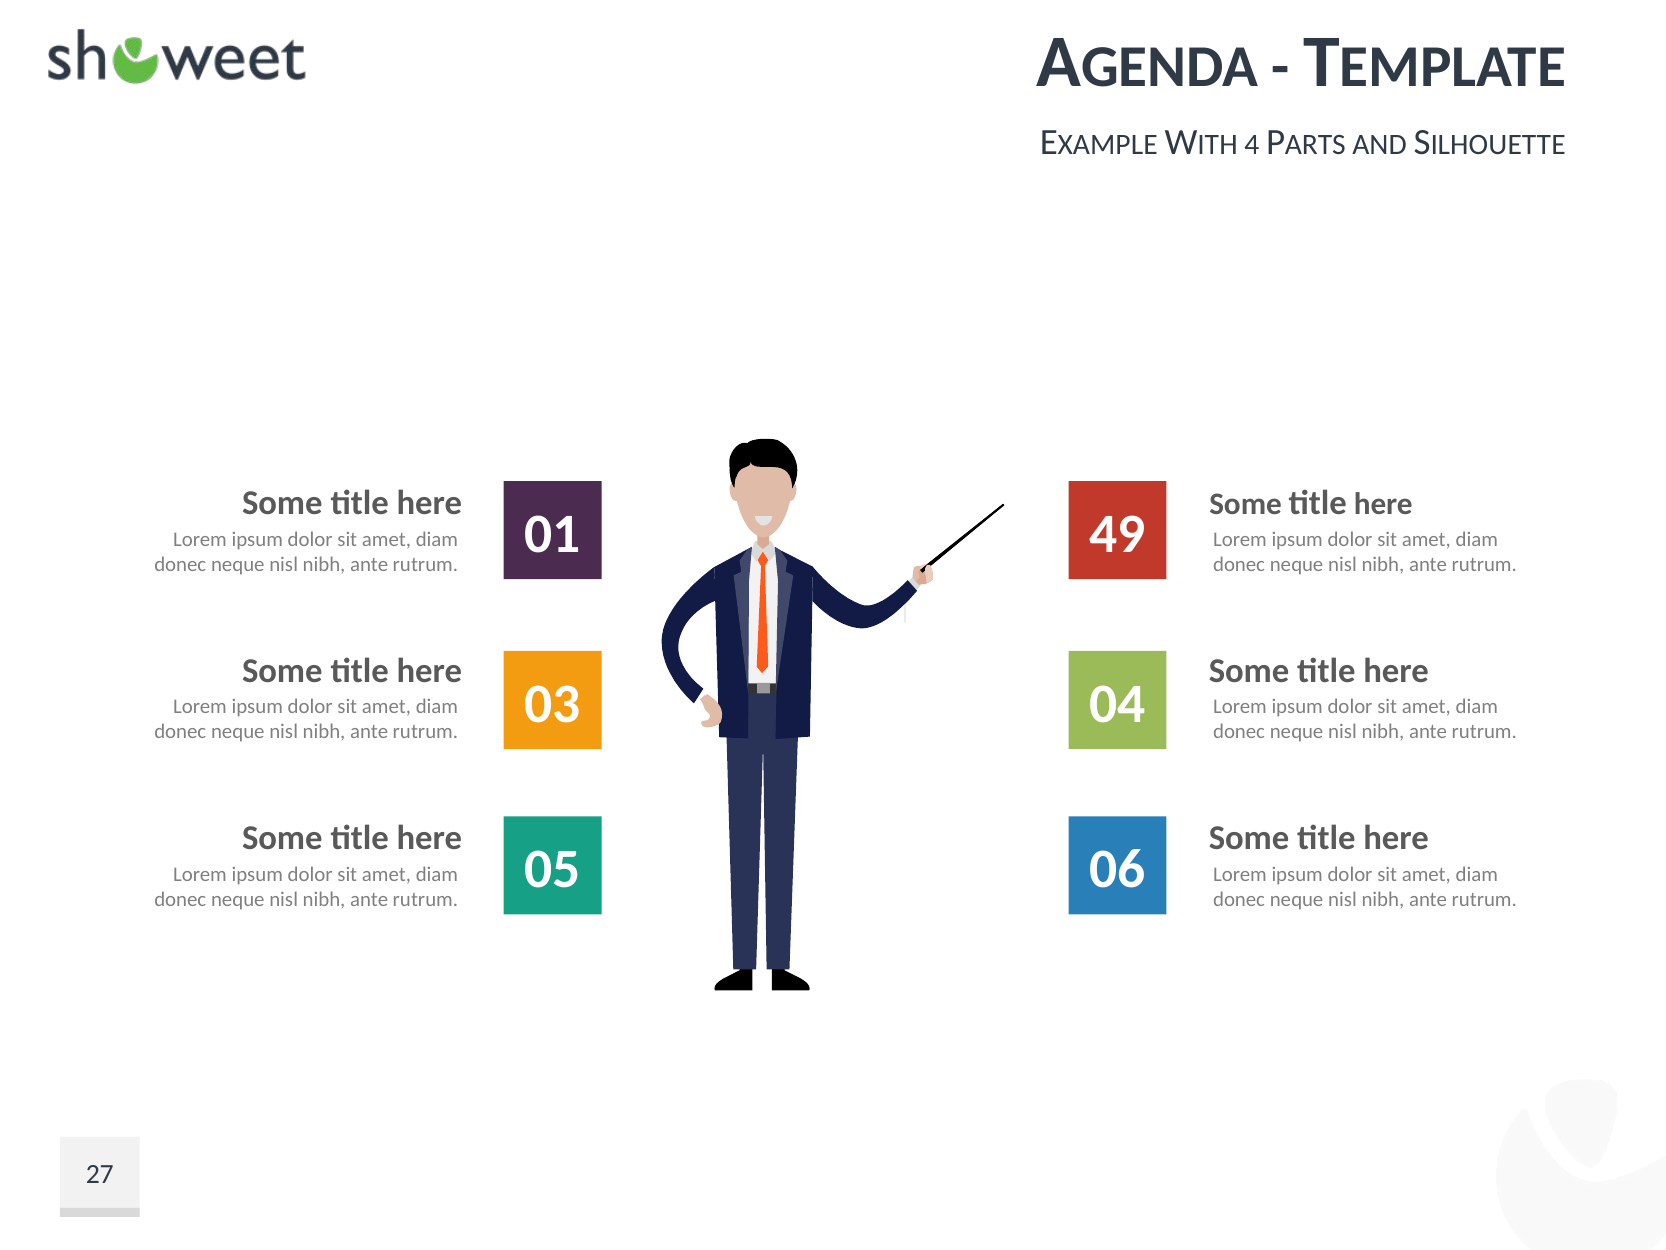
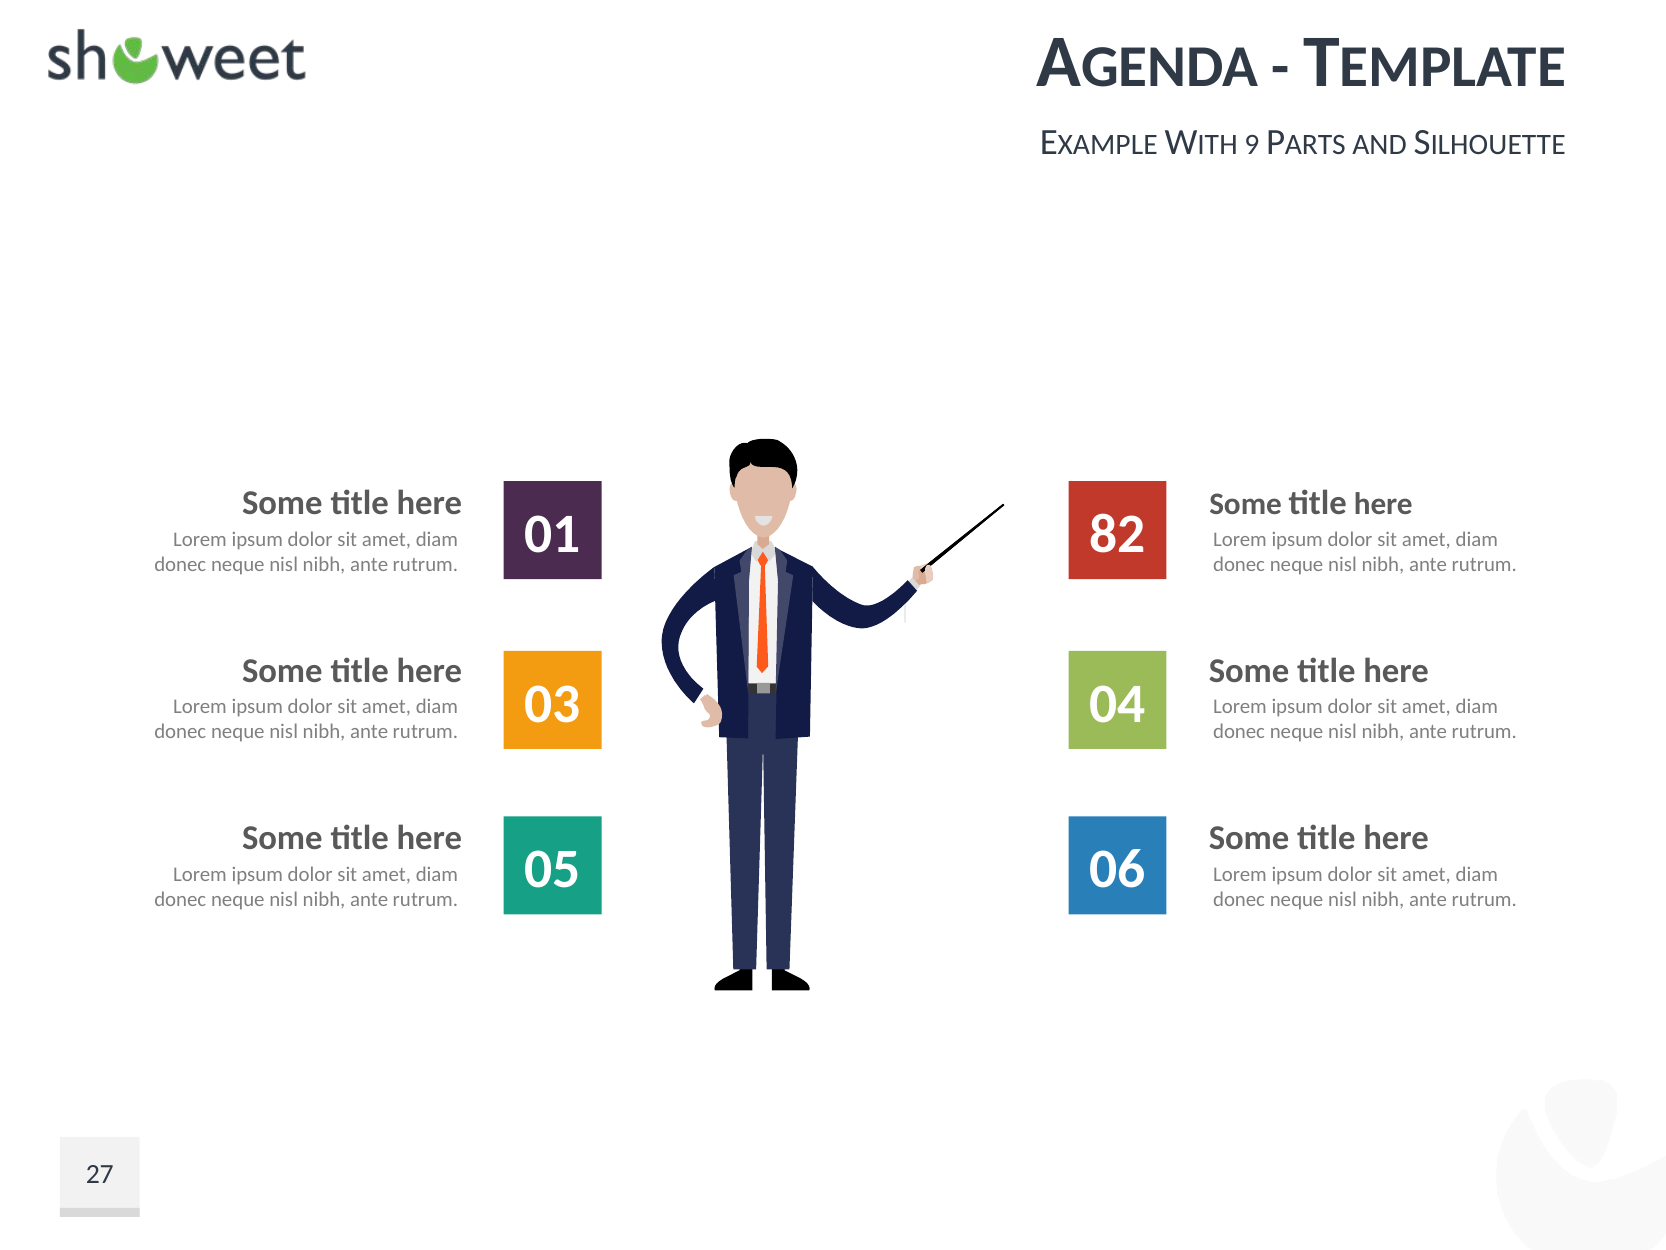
4: 4 -> 9
49: 49 -> 82
